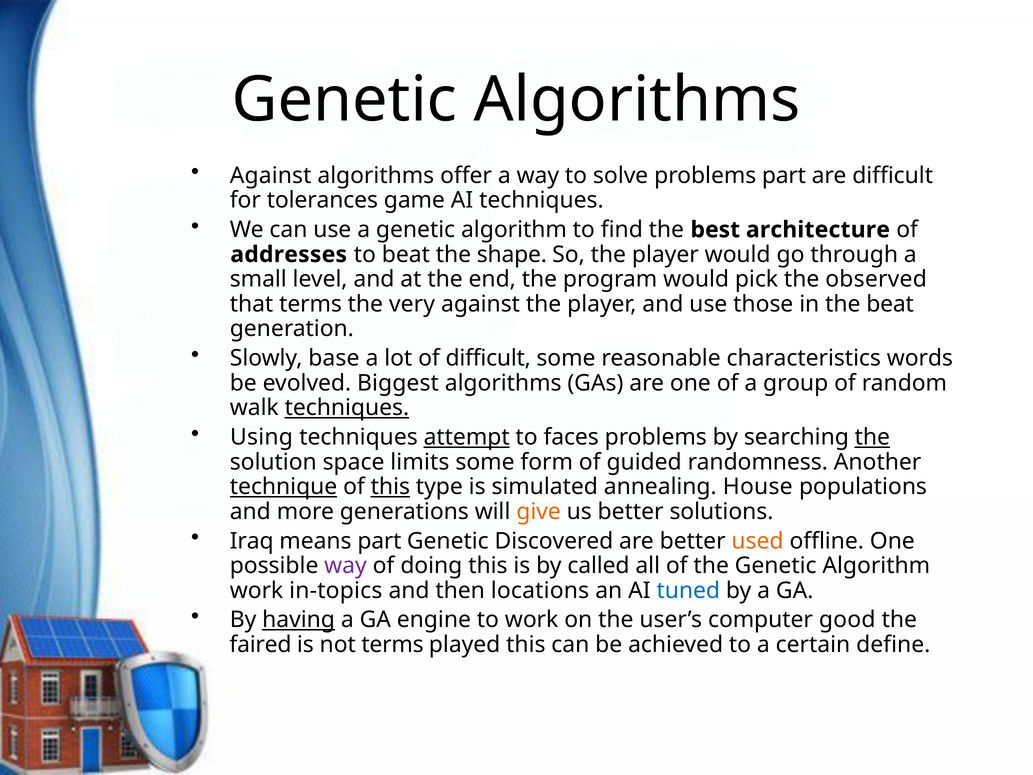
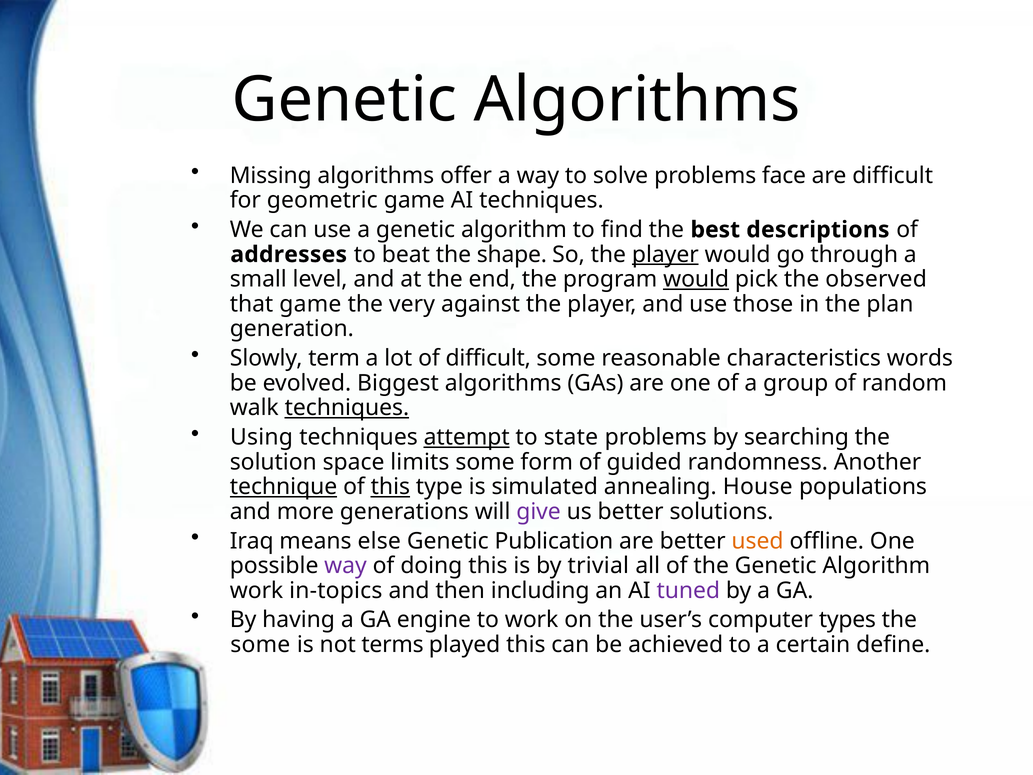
Against at (271, 175): Against -> Missing
problems part: part -> face
tolerances: tolerances -> geometric
architecture: architecture -> descriptions
player at (665, 254) underline: none -> present
would at (696, 279) underline: none -> present
that terms: terms -> game
the beat: beat -> plan
base: base -> term
faces: faces -> state
the at (872, 437) underline: present -> none
give colour: orange -> purple
means part: part -> else
Discovered: Discovered -> Publication
called: called -> trivial
locations: locations -> including
tuned colour: blue -> purple
having underline: present -> none
good: good -> types
faired at (261, 644): faired -> some
